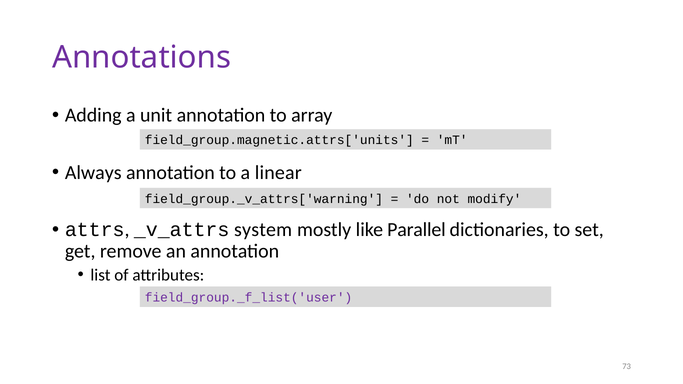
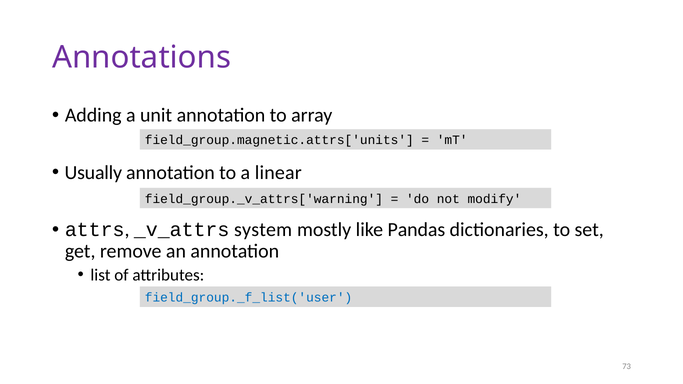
Always: Always -> Usually
Parallel: Parallel -> Pandas
field_group._f_list('user colour: purple -> blue
